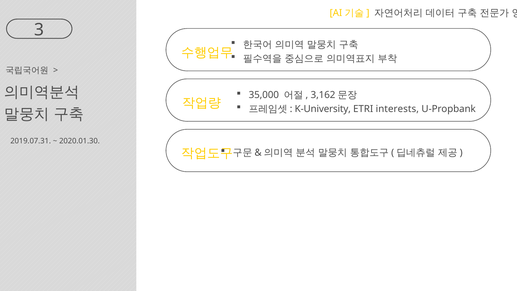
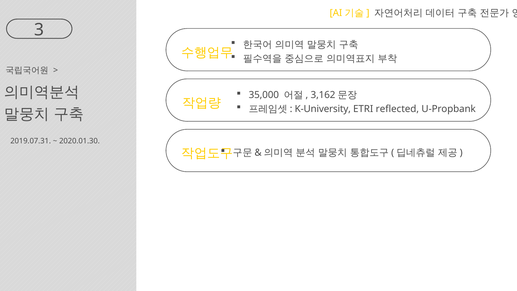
interests: interests -> reflected
